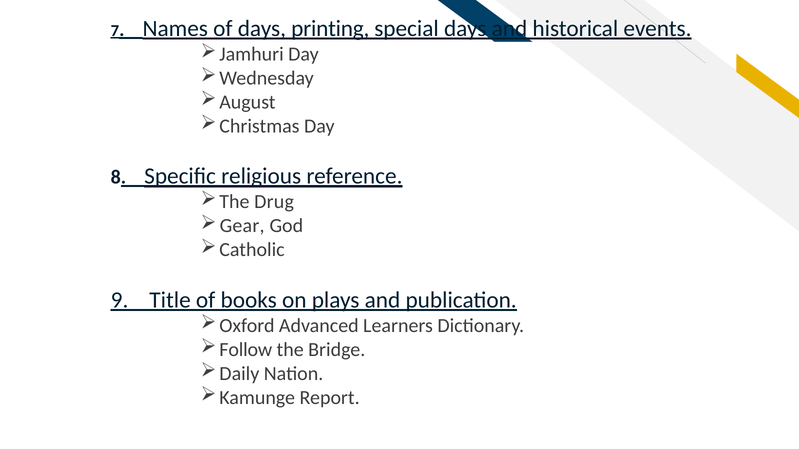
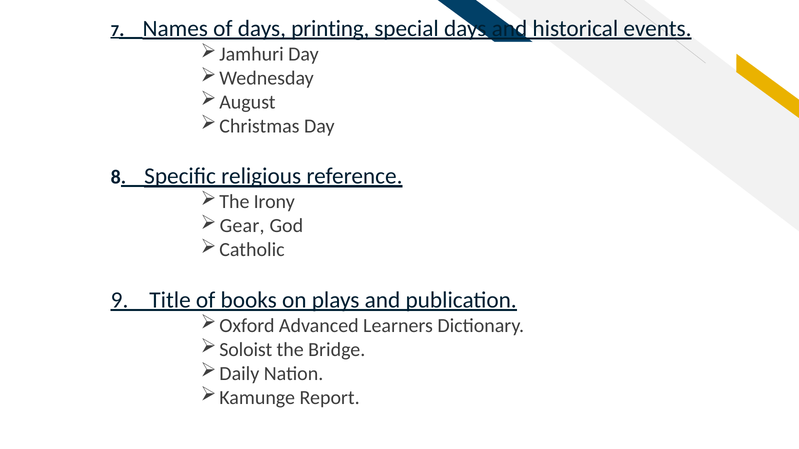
Drug: Drug -> Irony
Follow: Follow -> Soloist
